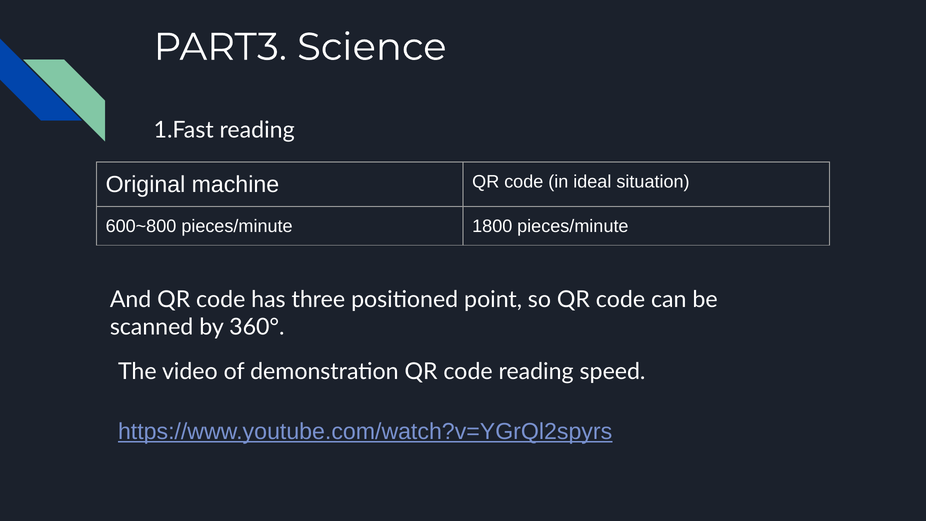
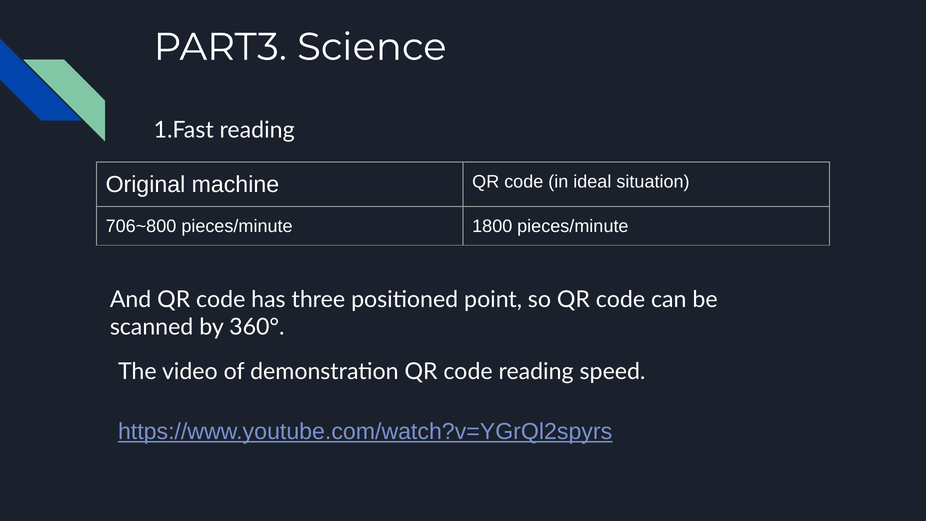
600~800: 600~800 -> 706~800
